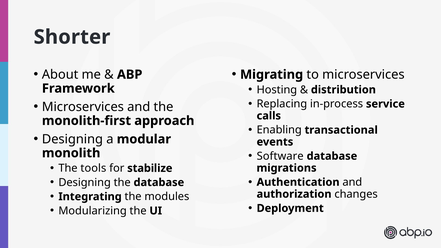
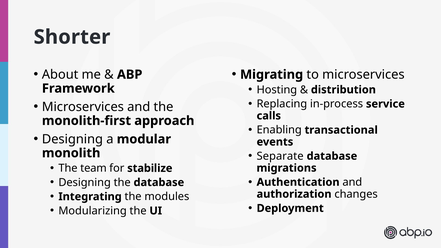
Software: Software -> Separate
tools: tools -> team
